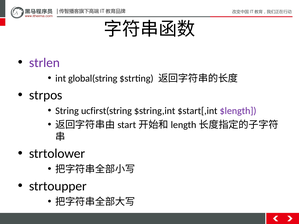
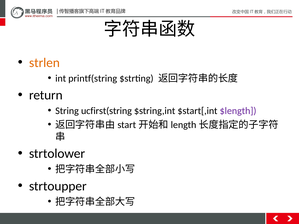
strlen colour: purple -> orange
global(string: global(string -> printf(string
strpos: strpos -> return
